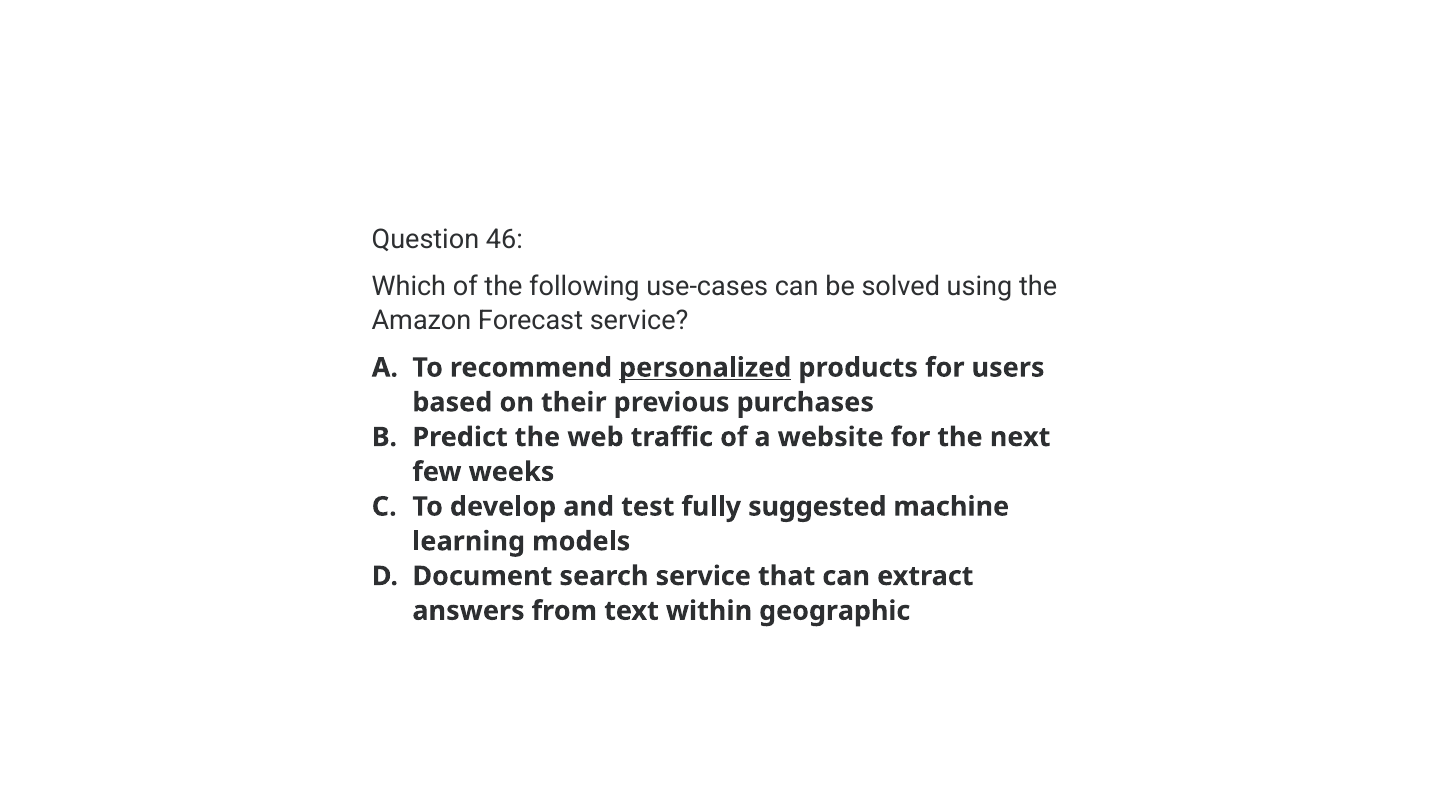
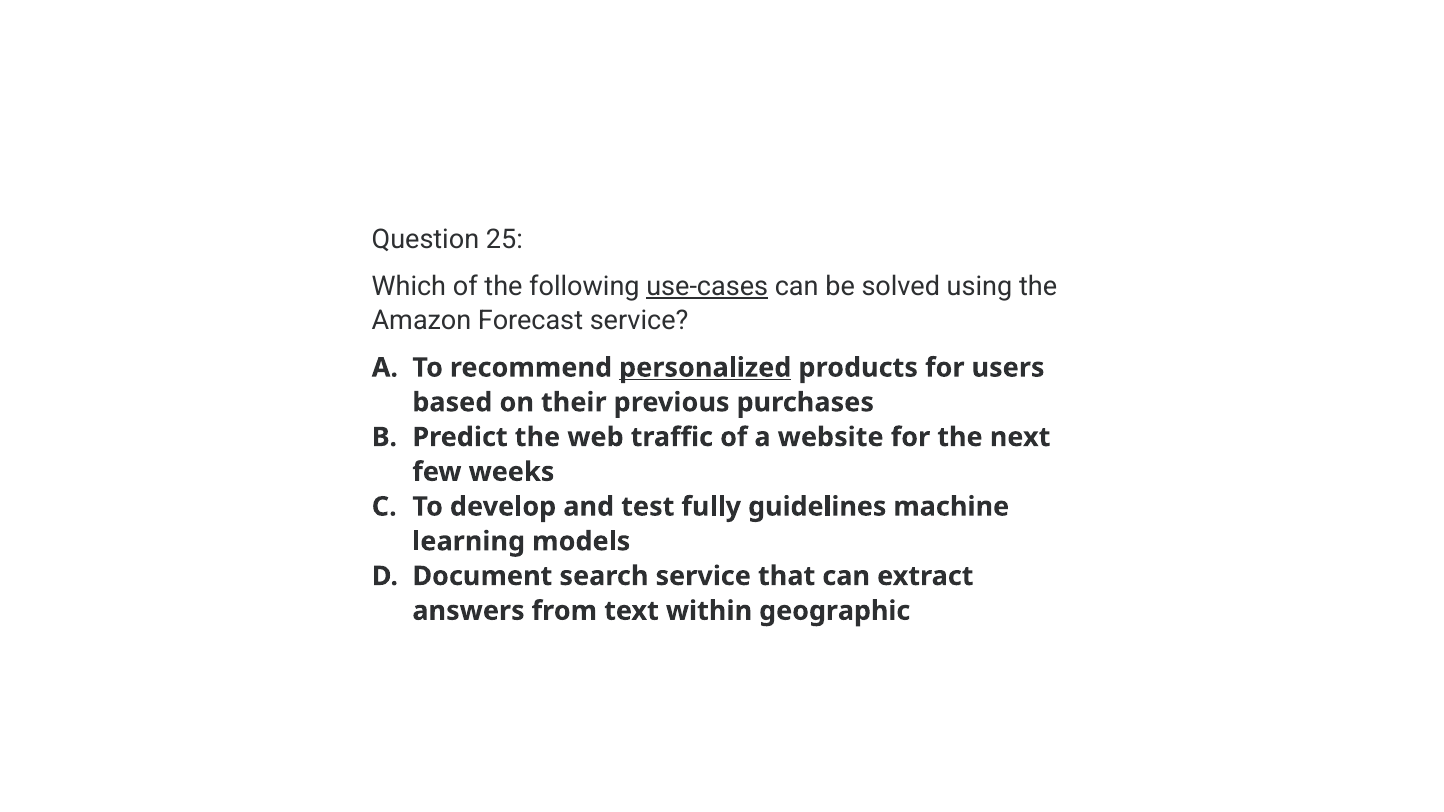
46: 46 -> 25
use-cases underline: none -> present
suggested: suggested -> guidelines
